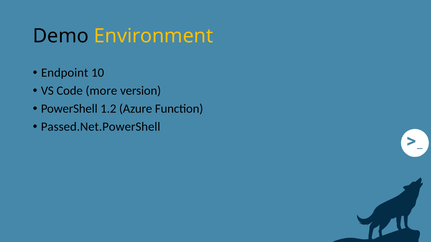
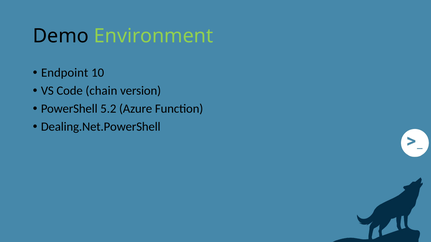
Environment colour: yellow -> light green
more: more -> chain
1.2: 1.2 -> 5.2
Passed.Net.PowerShell: Passed.Net.PowerShell -> Dealing.Net.PowerShell
